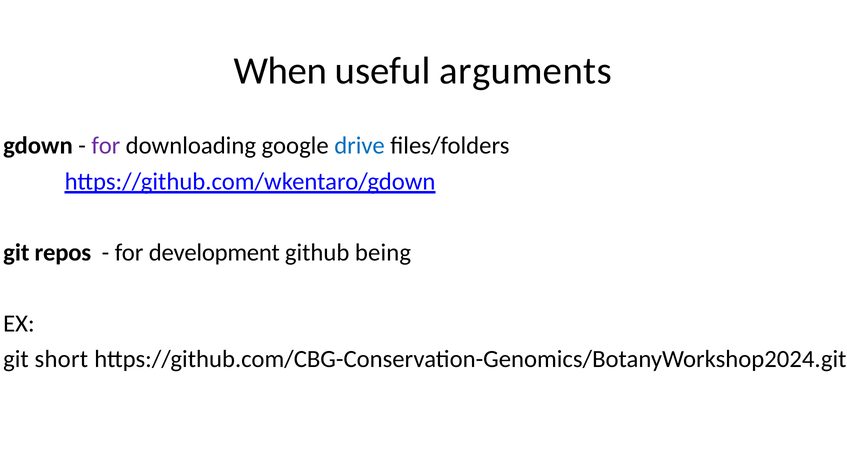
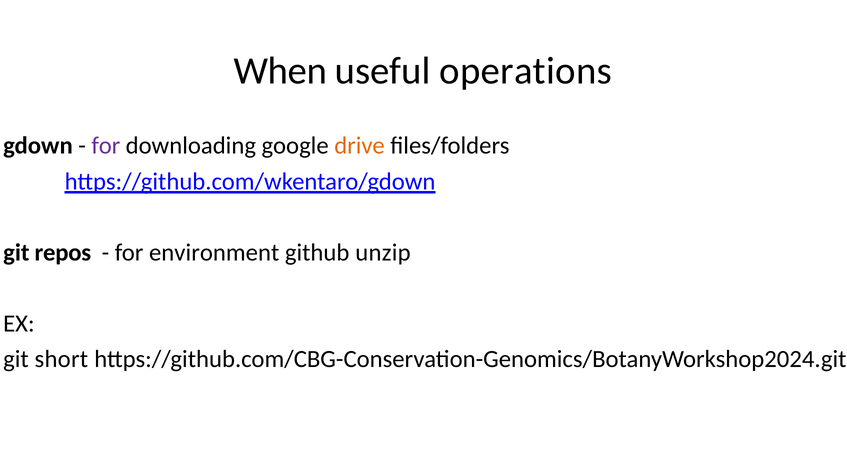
arguments: arguments -> operations
drive colour: blue -> orange
development: development -> environment
being: being -> unzip
